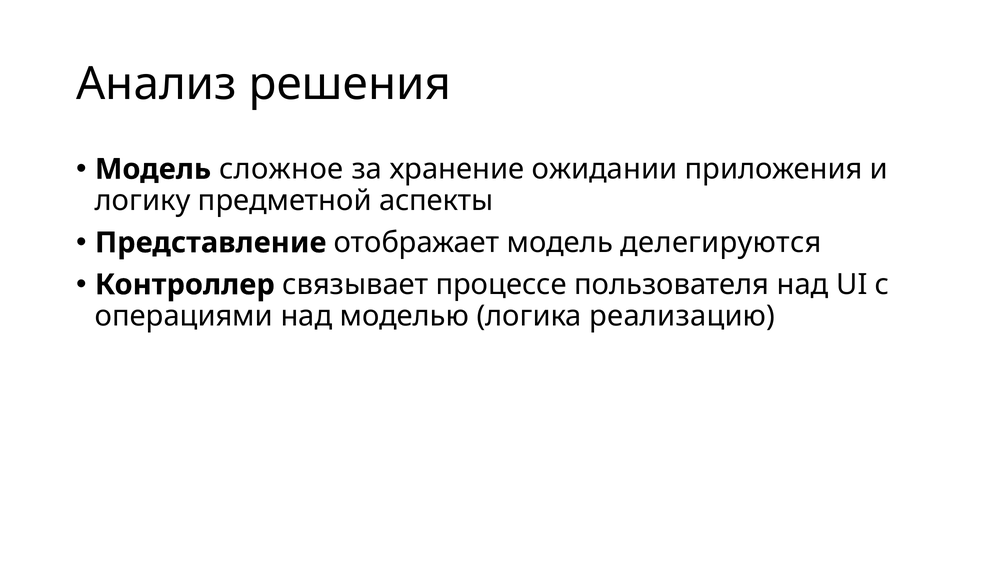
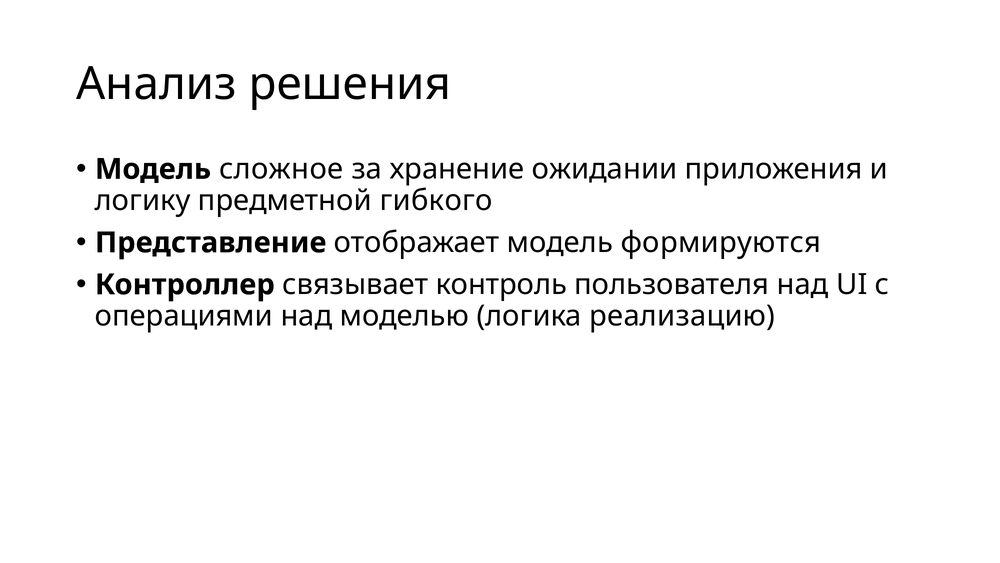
аспекты: аспекты -> гибкого
делегируются: делегируются -> формируются
процессе: процессе -> контроль
